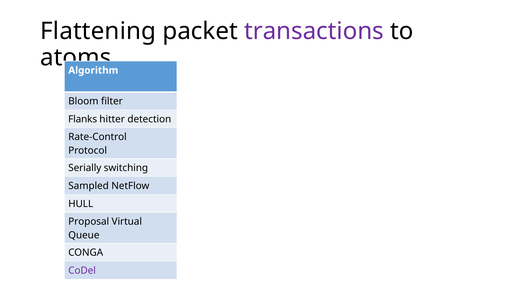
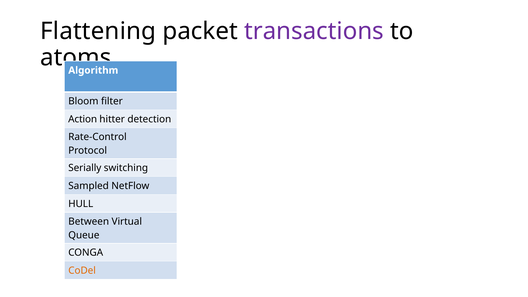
Flanks: Flanks -> Action
Proposal: Proposal -> Between
CoDel colour: purple -> orange
